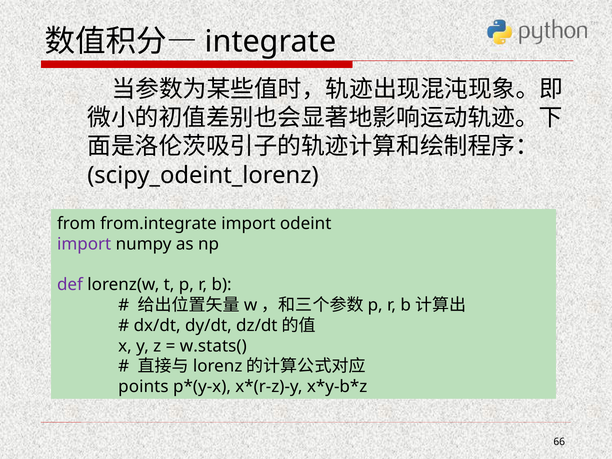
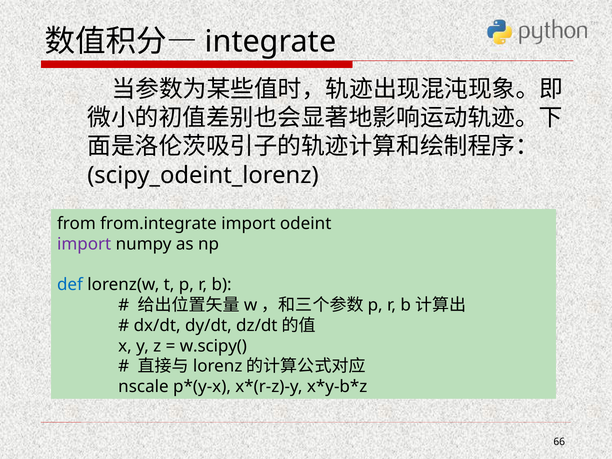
def colour: purple -> blue
w.stats(: w.stats( -> w.scipy(
points: points -> nscale
